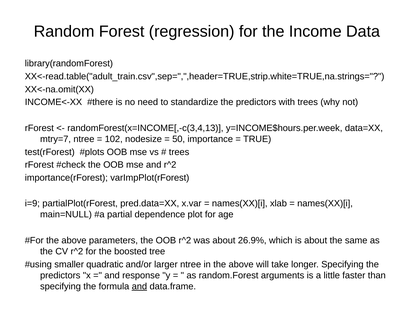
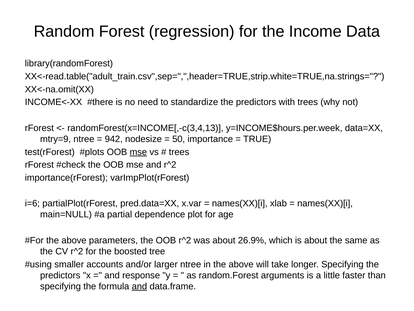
mtry=7: mtry=7 -> mtry=9
102: 102 -> 942
mse at (138, 152) underline: none -> present
i=9: i=9 -> i=6
quadratic: quadratic -> accounts
